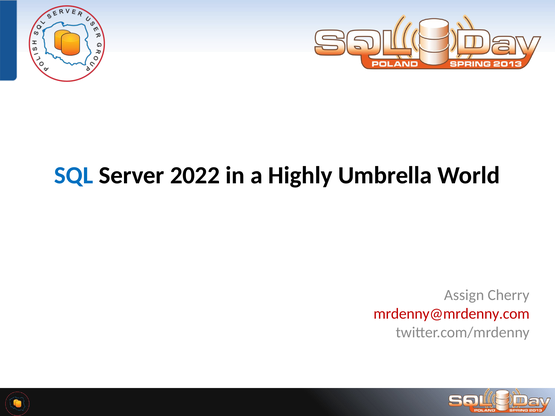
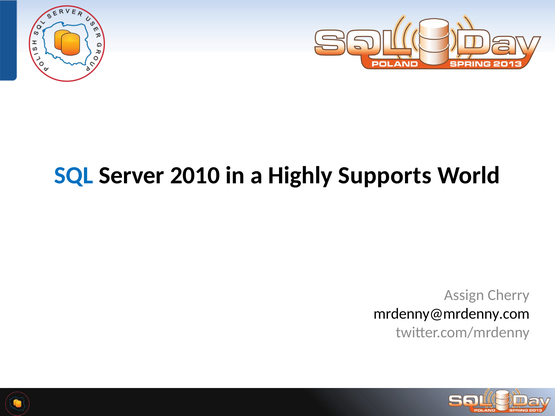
2022: 2022 -> 2010
Umbrella: Umbrella -> Supports
mrdenny@mrdenny.com colour: red -> black
